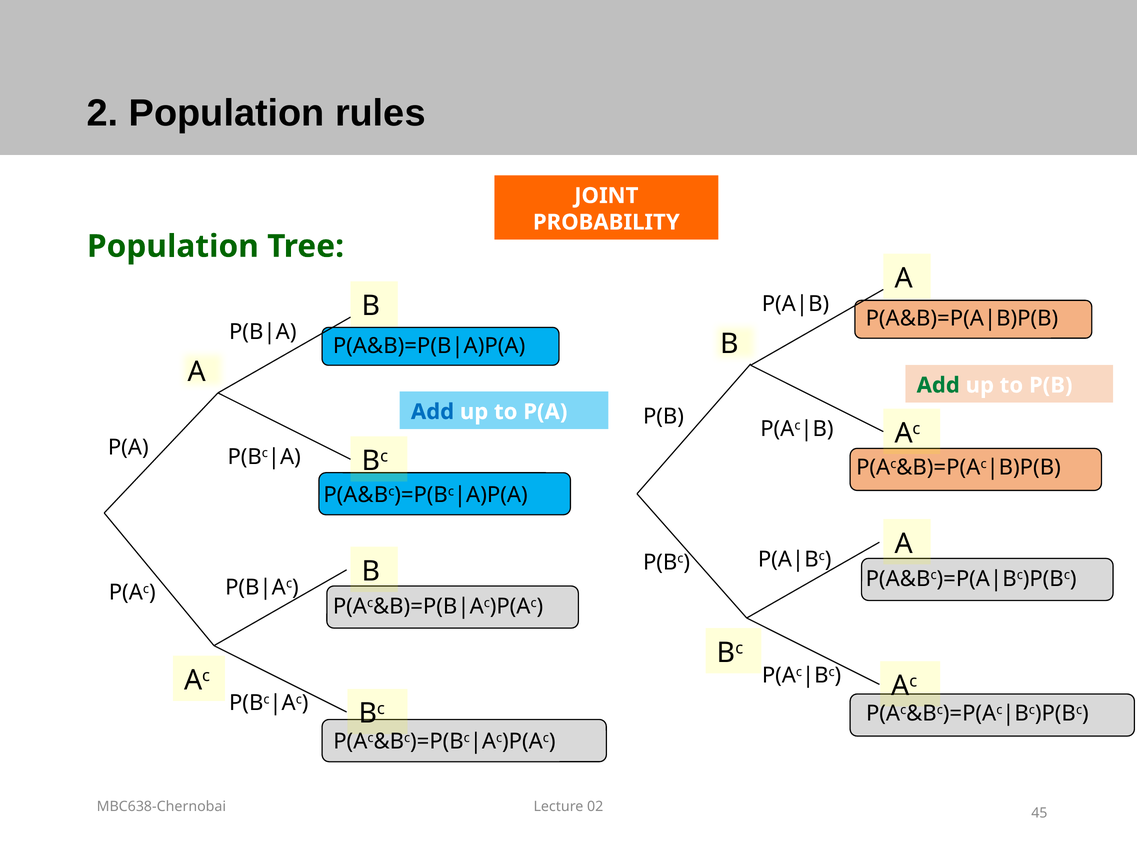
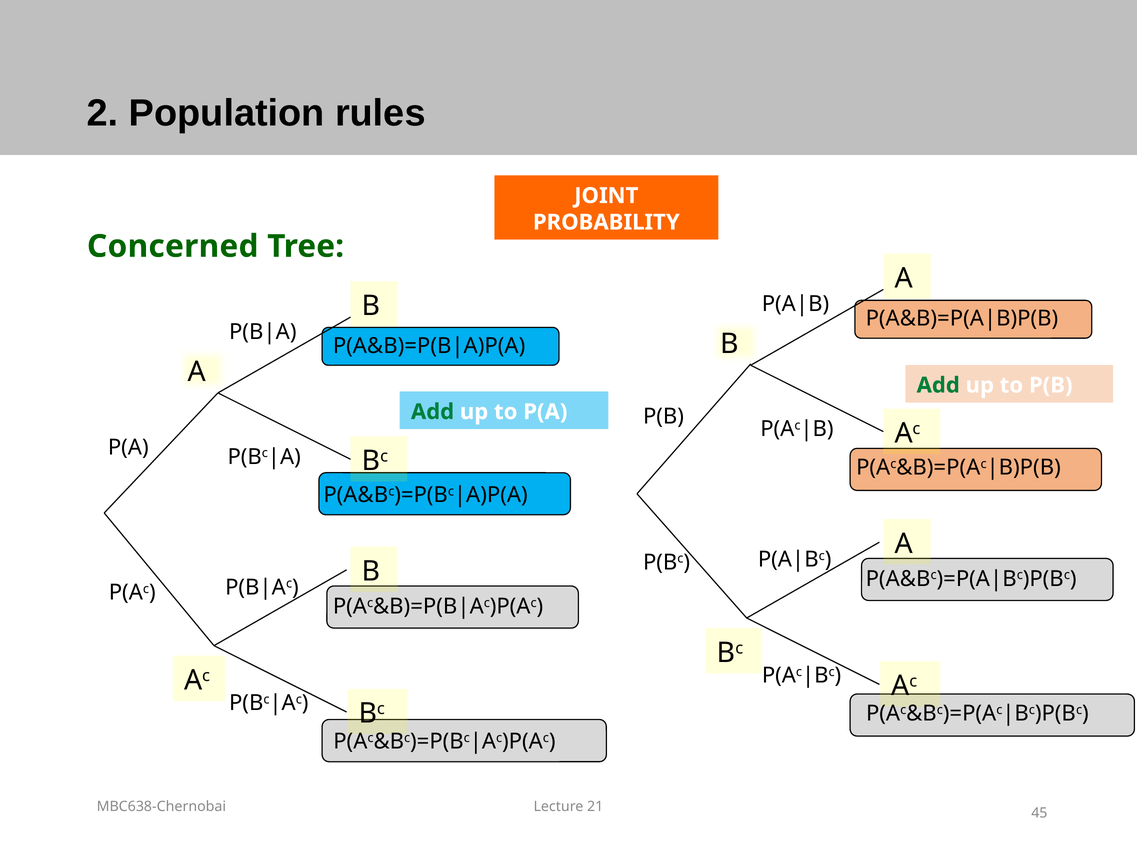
Population at (173, 246): Population -> Concerned
Add at (433, 412) colour: blue -> green
02: 02 -> 21
